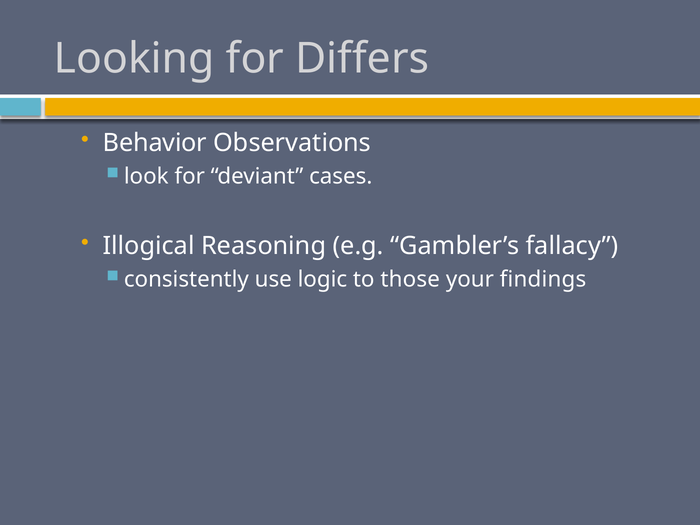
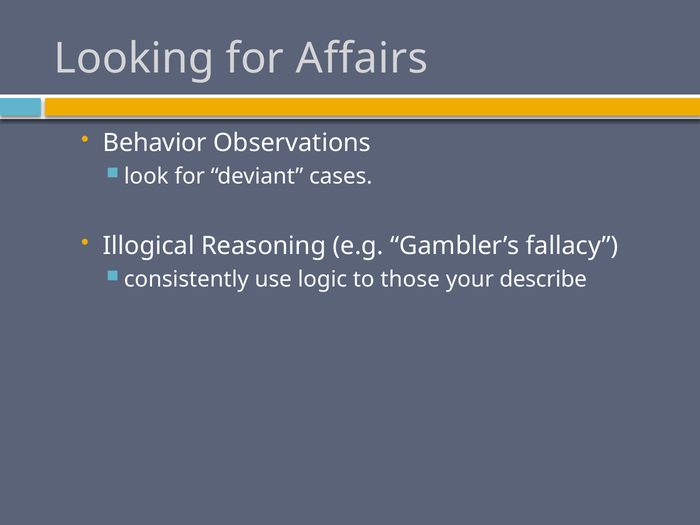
Differs: Differs -> Affairs
findings: findings -> describe
